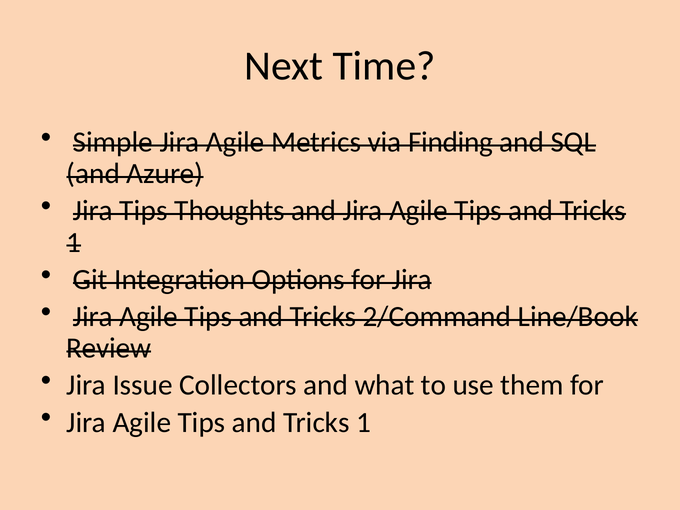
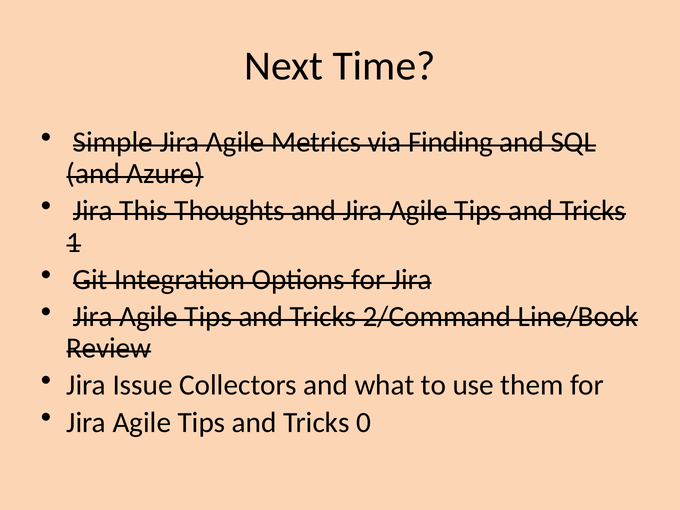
Jira Tips: Tips -> This
1 at (363, 422): 1 -> 0
